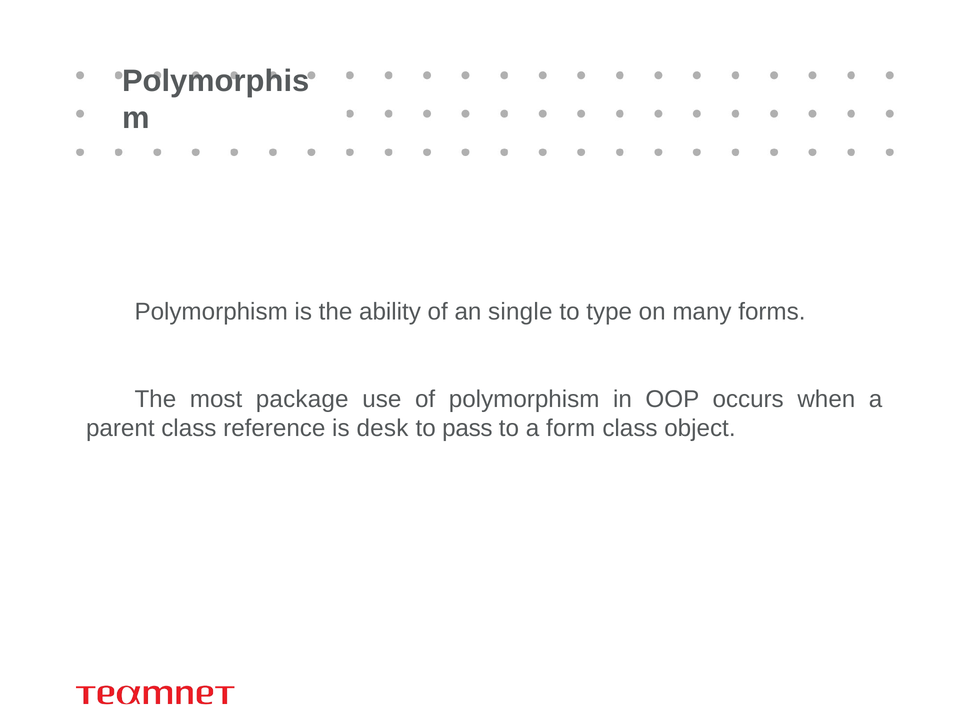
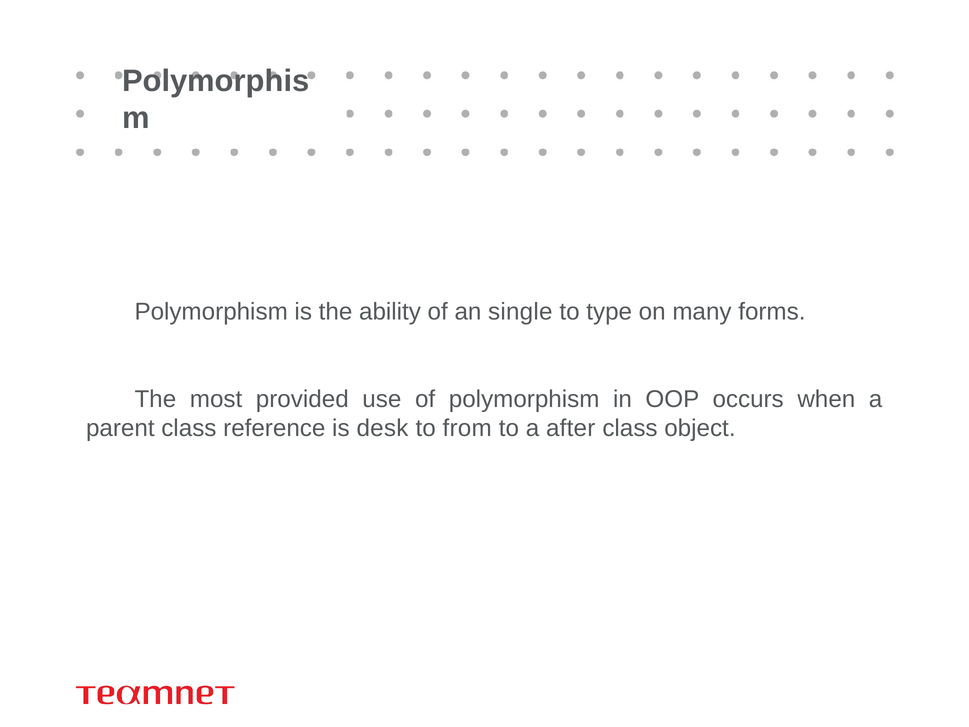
package: package -> provided
pass: pass -> from
form: form -> after
